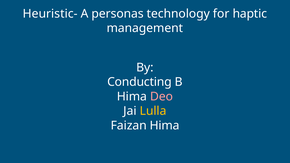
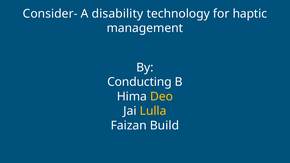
Heuristic-: Heuristic- -> Consider-
personas: personas -> disability
Deo colour: pink -> yellow
Faizan Hima: Hima -> Build
